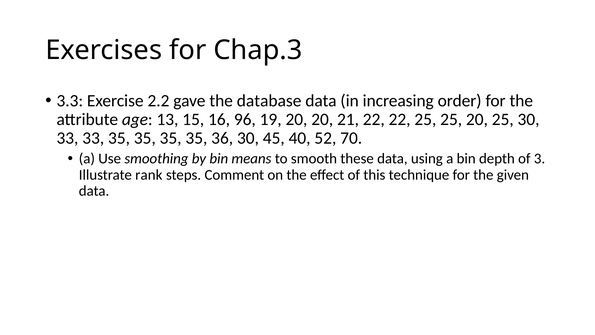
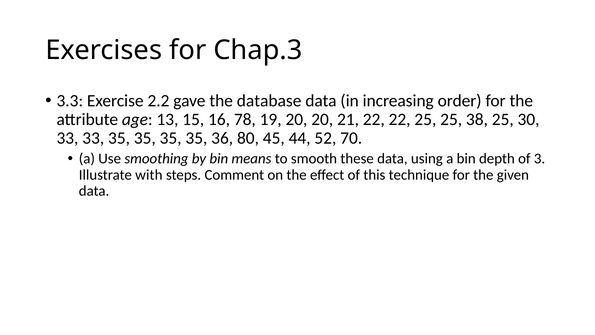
96: 96 -> 78
25 20: 20 -> 38
36 30: 30 -> 80
40: 40 -> 44
rank: rank -> with
